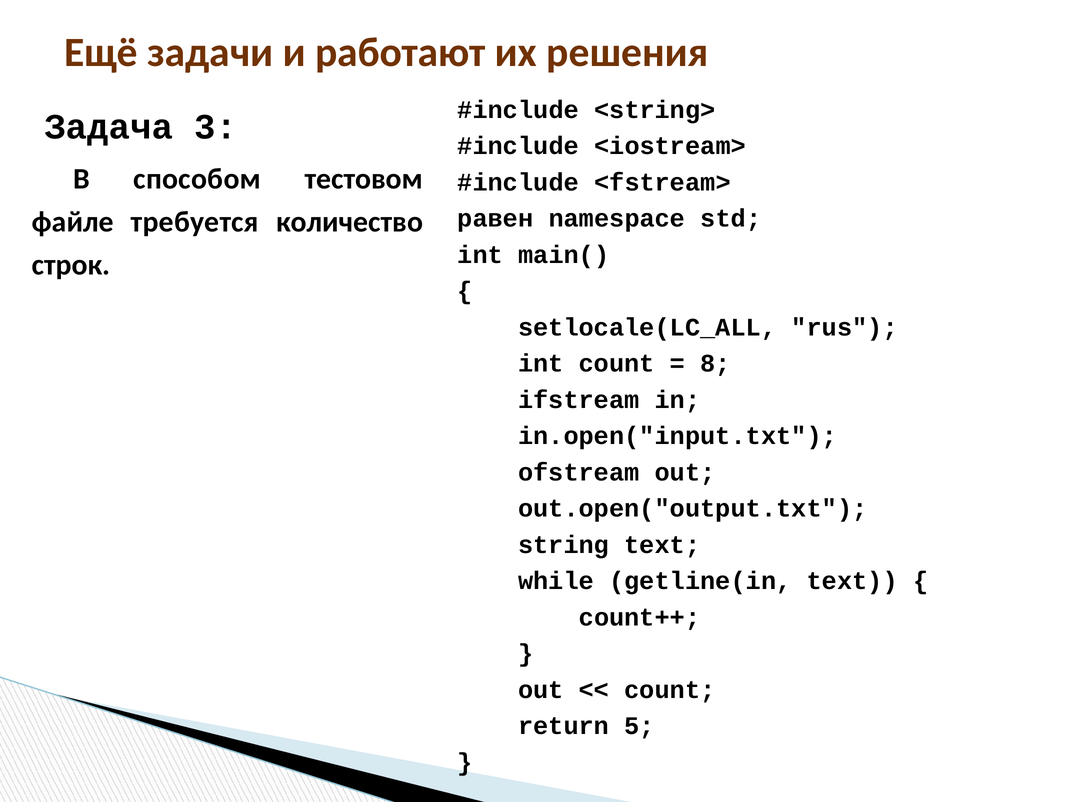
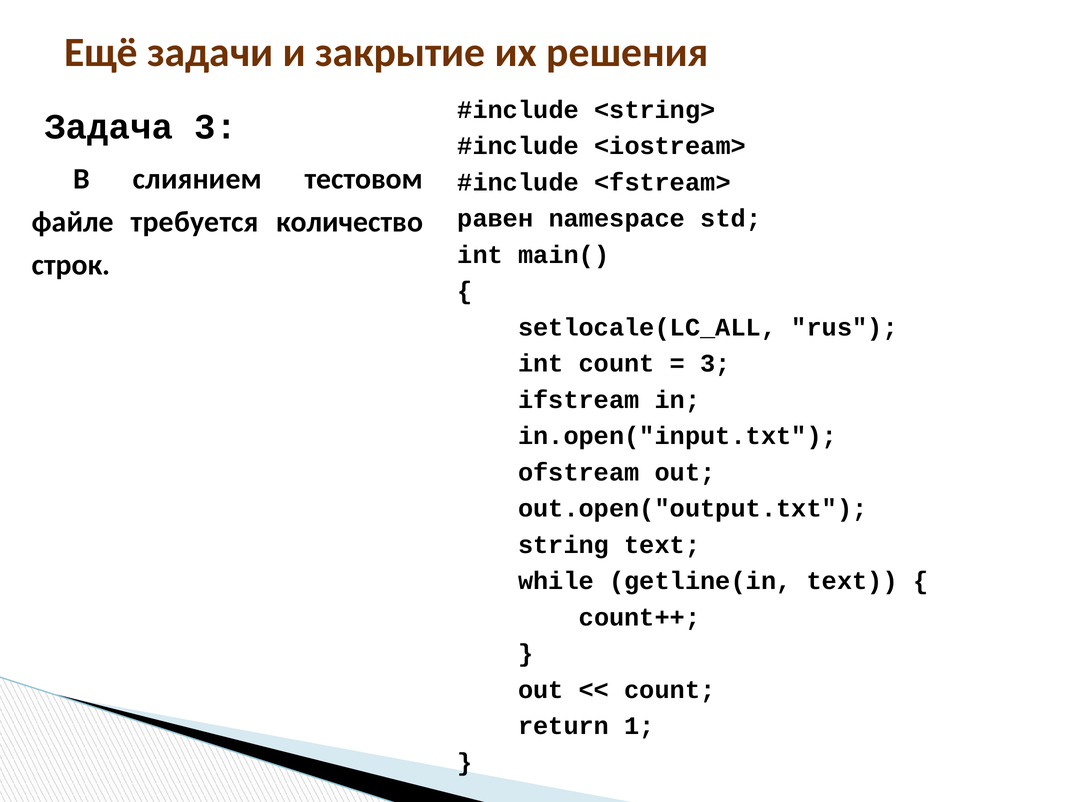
работают: работают -> закрытие
способом: способом -> слиянием
8 at (715, 364): 8 -> 3
5: 5 -> 1
